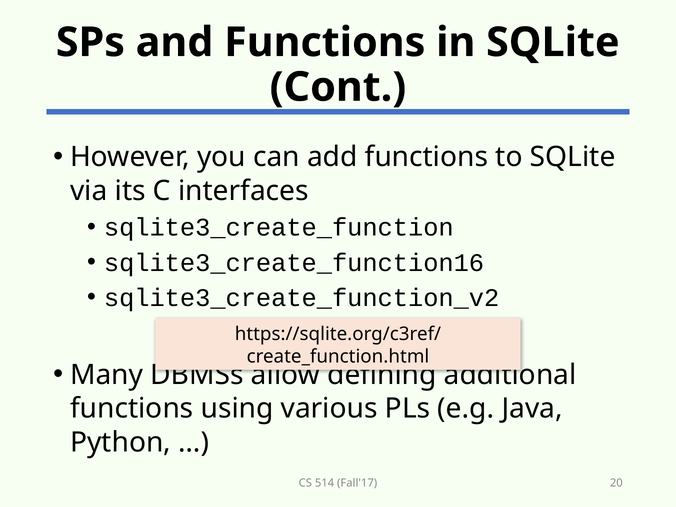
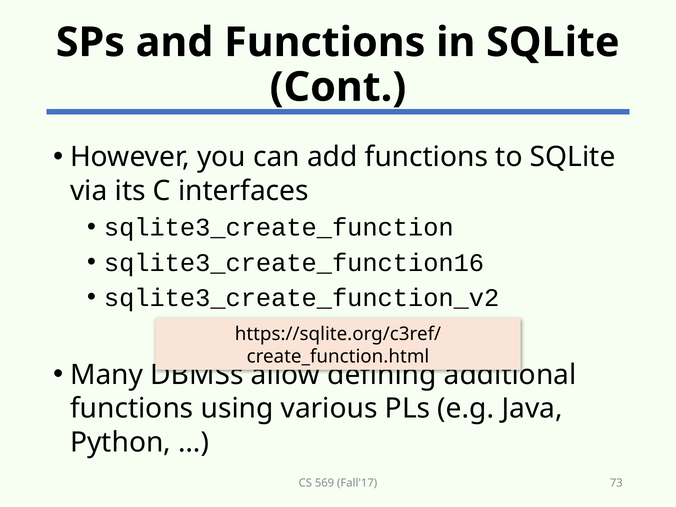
514: 514 -> 569
20: 20 -> 73
